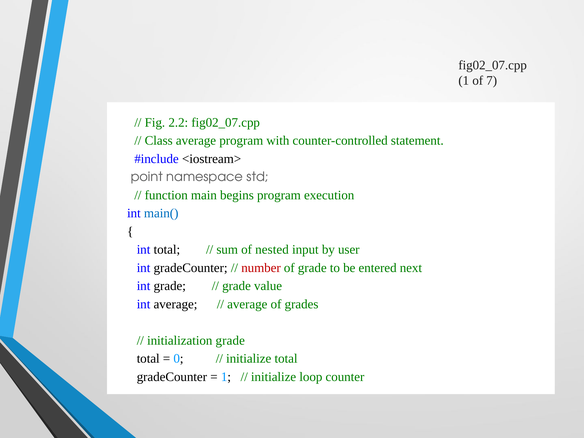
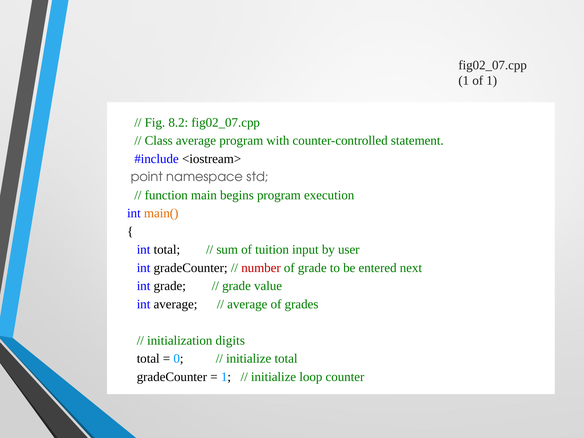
of 7: 7 -> 1
2.2: 2.2 -> 8.2
main( colour: blue -> orange
nested: nested -> tuition
initialization grade: grade -> digits
